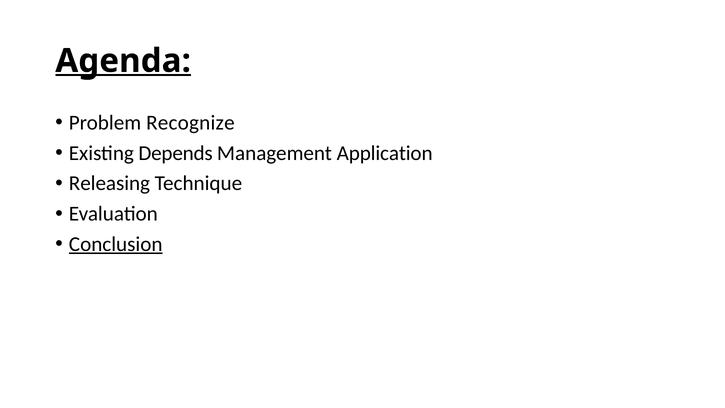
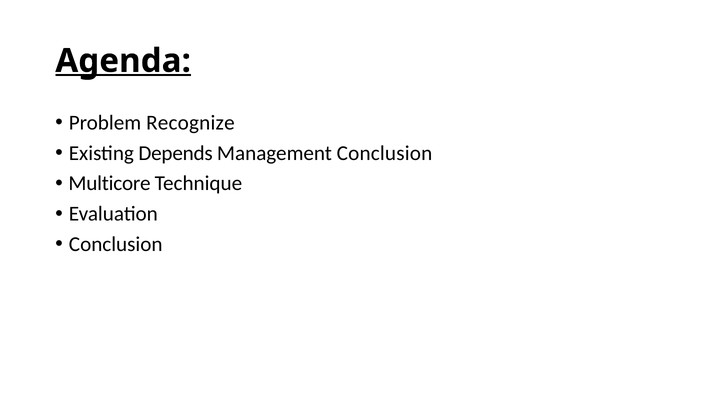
Management Application: Application -> Conclusion
Releasing: Releasing -> Multicore
Conclusion at (116, 244) underline: present -> none
